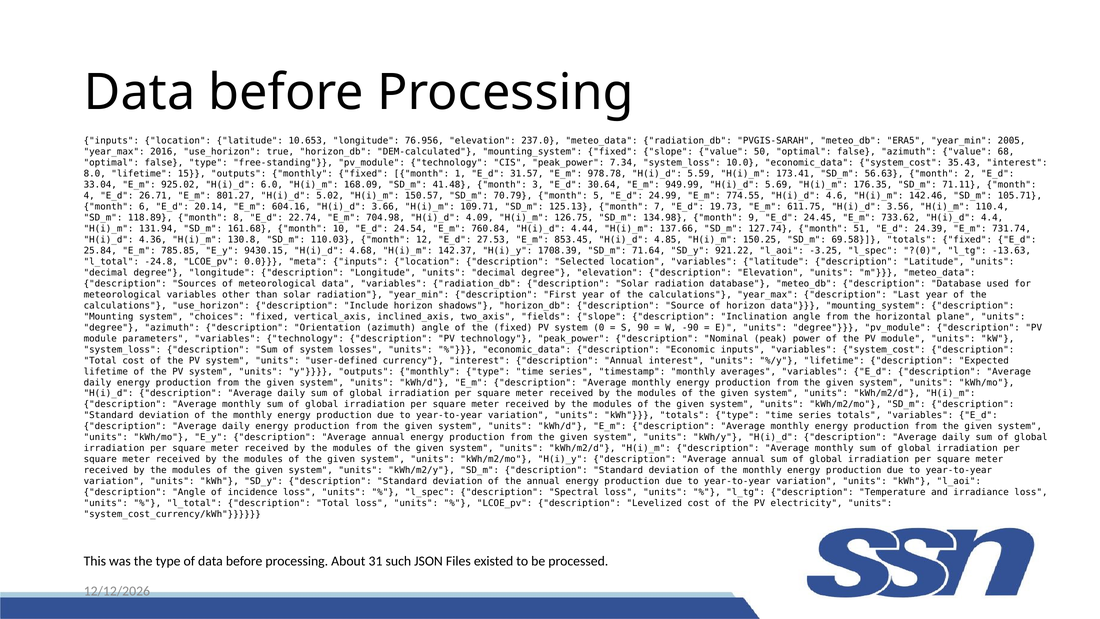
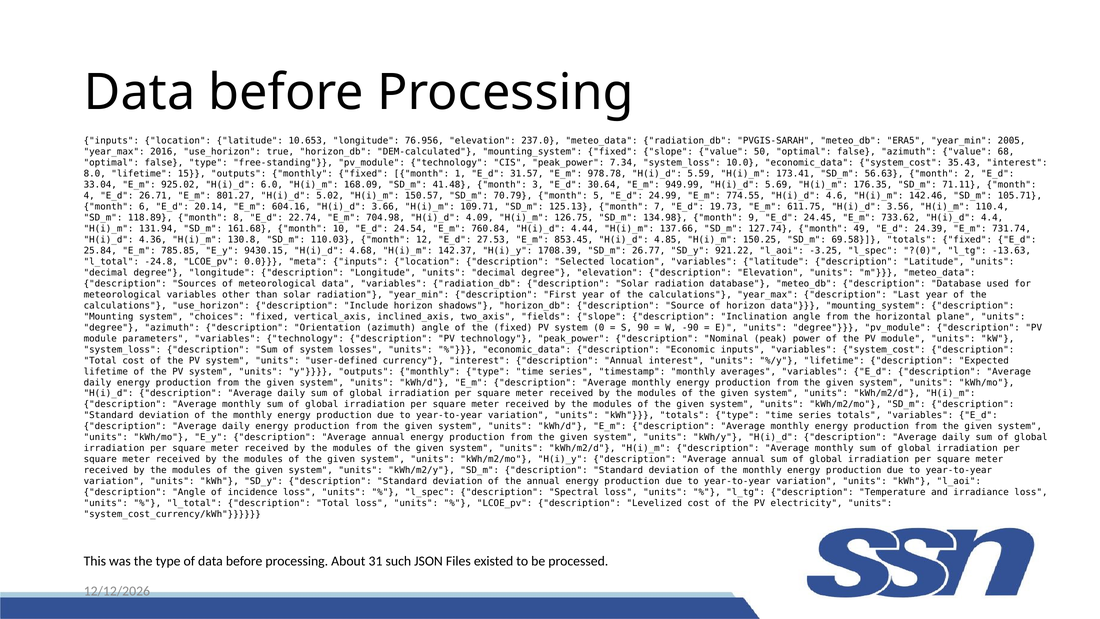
51: 51 -> 49
71.64: 71.64 -> 26.77
